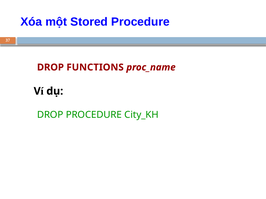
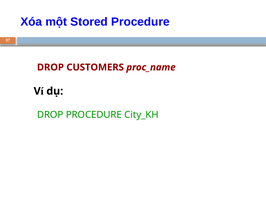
FUNCTIONS: FUNCTIONS -> CUSTOMERS
